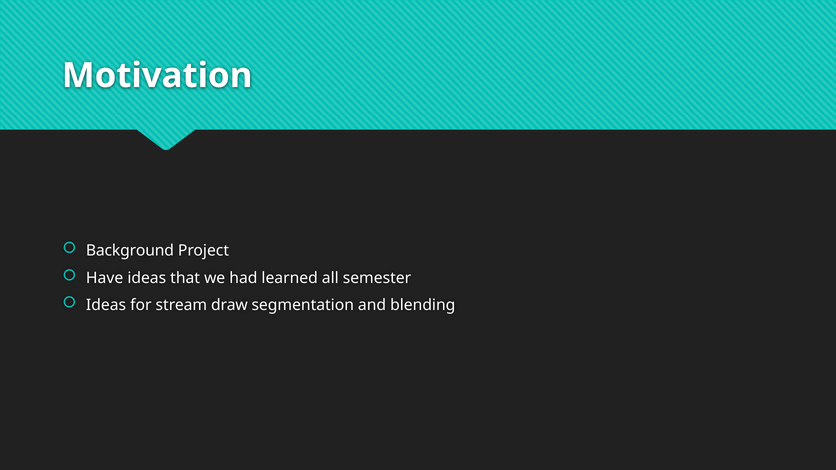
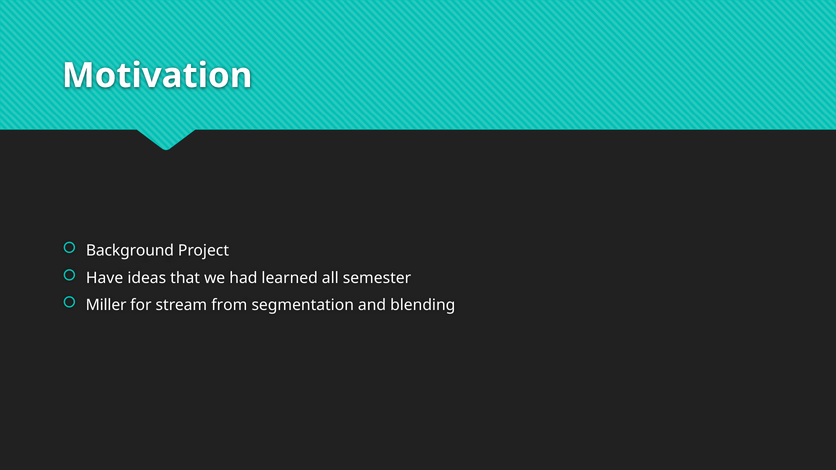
Ideas at (106, 305): Ideas -> Miller
draw: draw -> from
